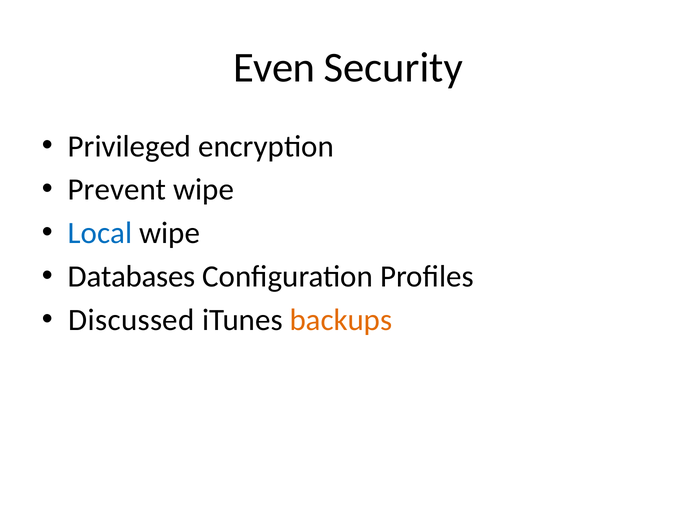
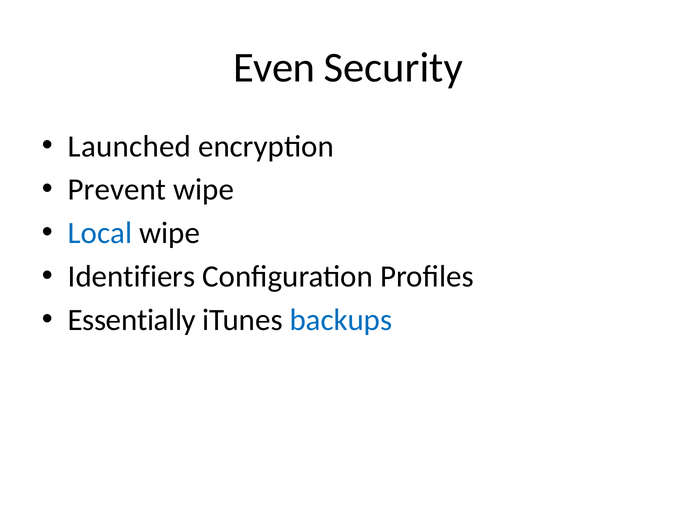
Privileged: Privileged -> Launched
Databases: Databases -> Identifiers
Discussed: Discussed -> Essentially
backups colour: orange -> blue
